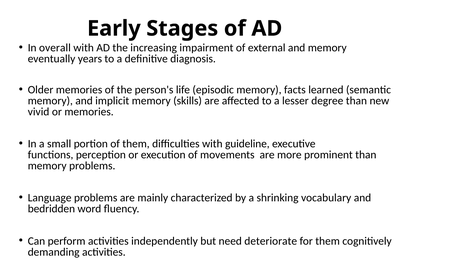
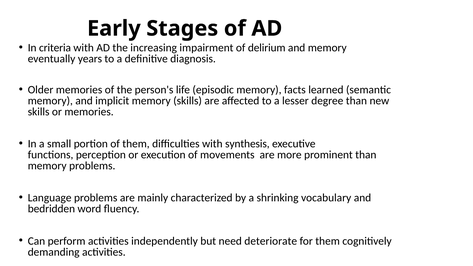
overall: overall -> criteria
external: external -> delirium
vivid at (39, 112): vivid -> skills
guideline: guideline -> synthesis
